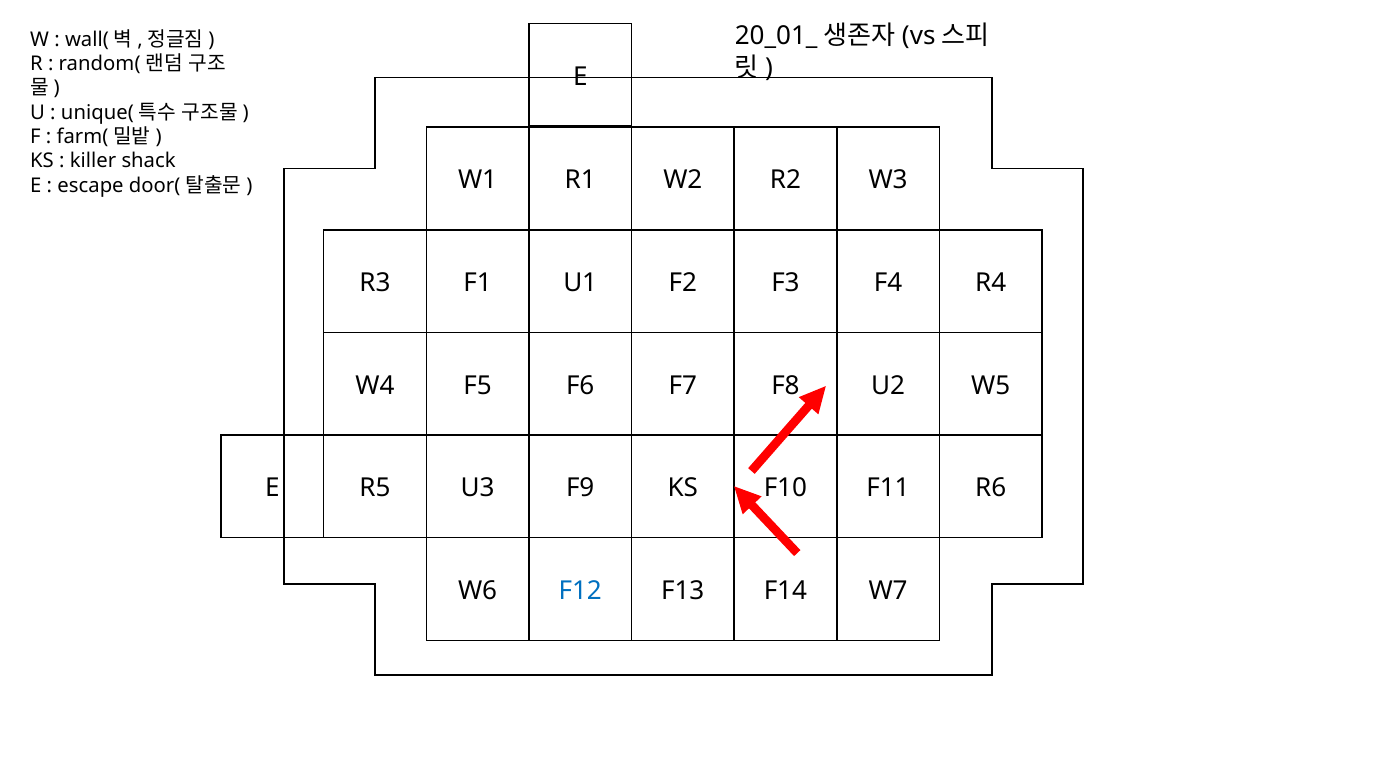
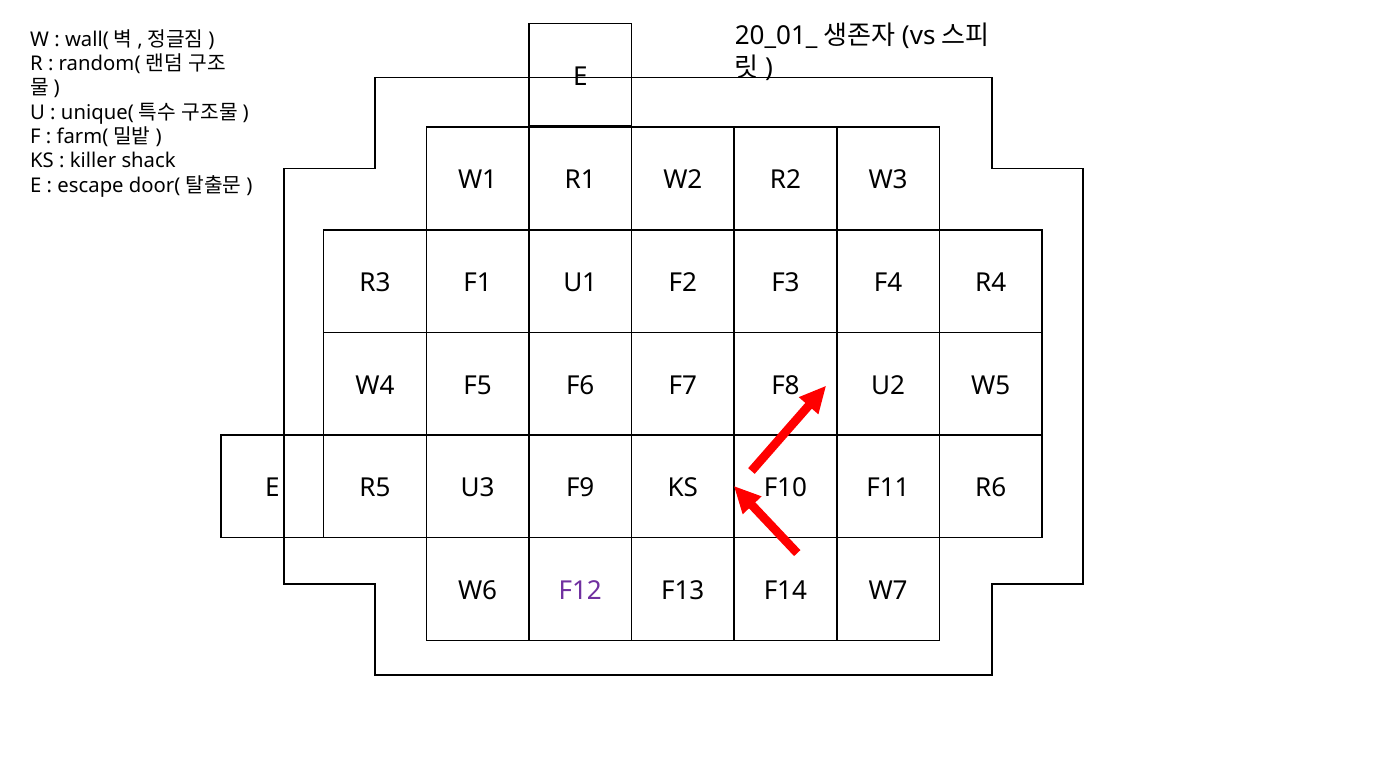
F12 colour: blue -> purple
